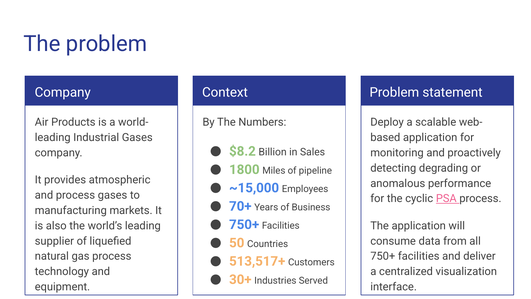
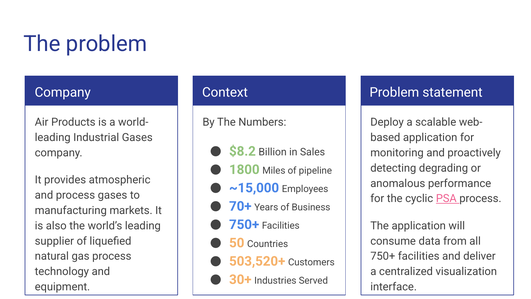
513,517+: 513,517+ -> 503,520+
